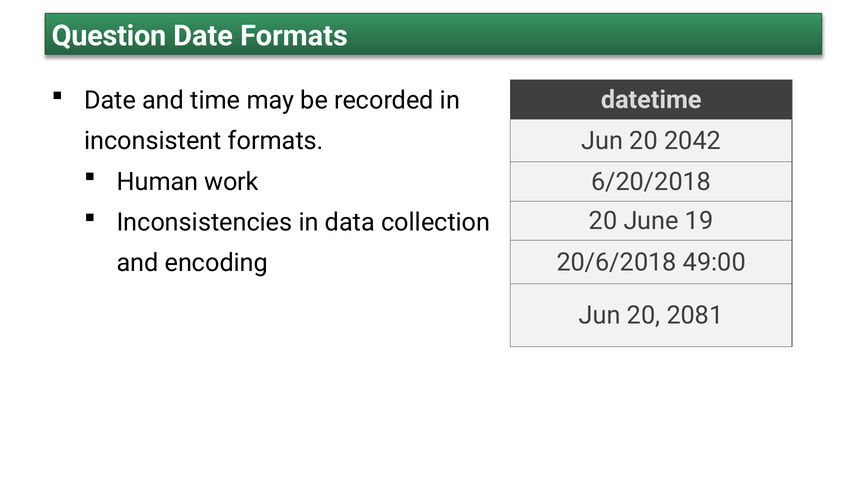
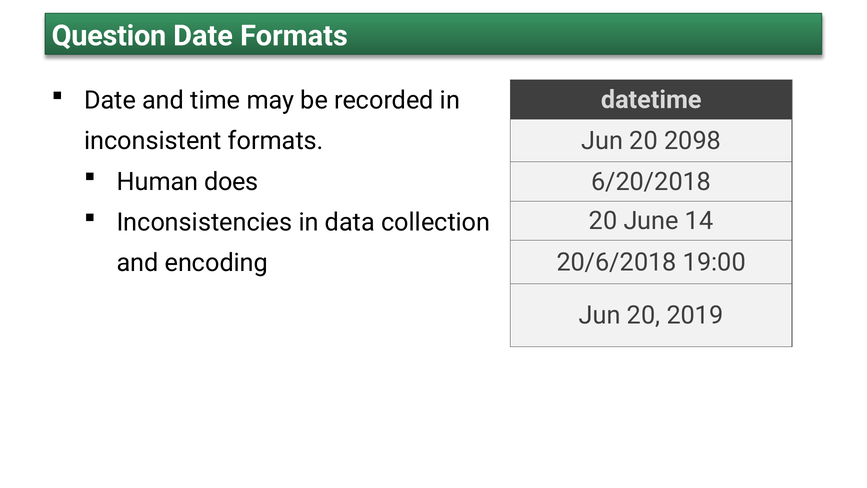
2042: 2042 -> 2098
work: work -> does
19: 19 -> 14
49:00: 49:00 -> 19:00
2081: 2081 -> 2019
